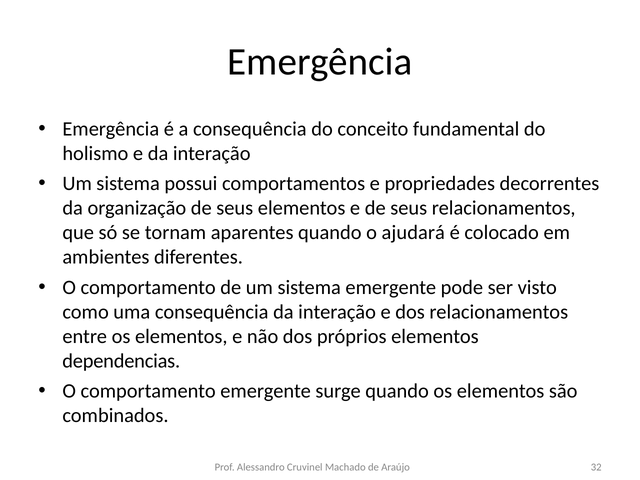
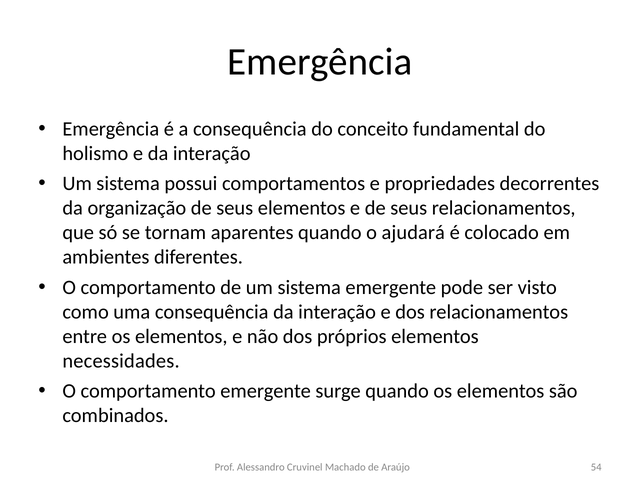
dependencias: dependencias -> necessidades
32: 32 -> 54
